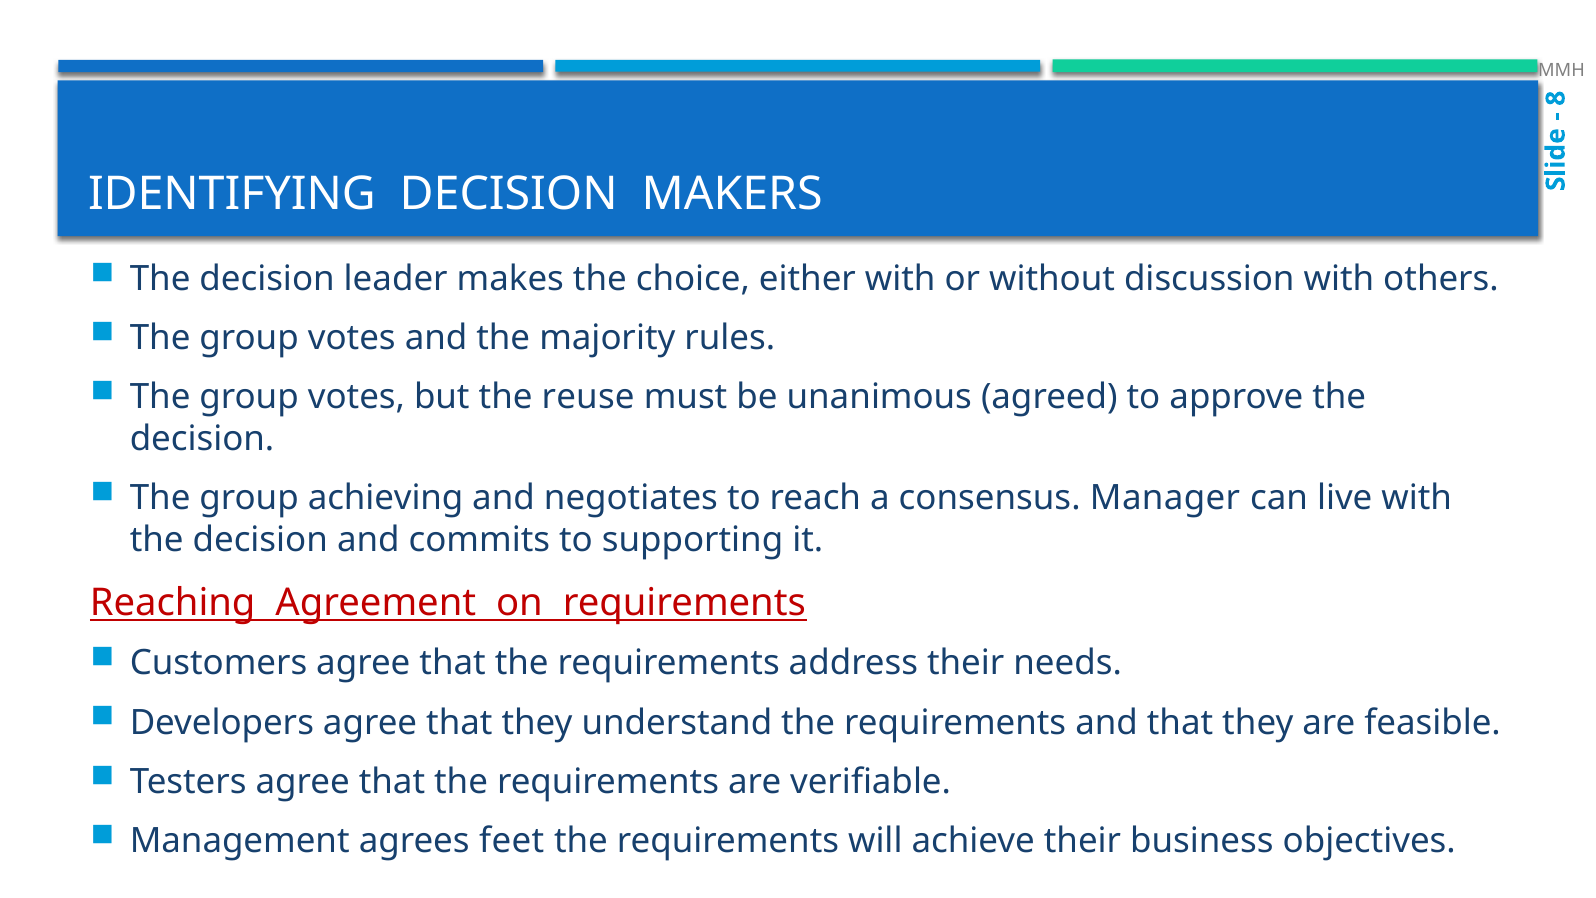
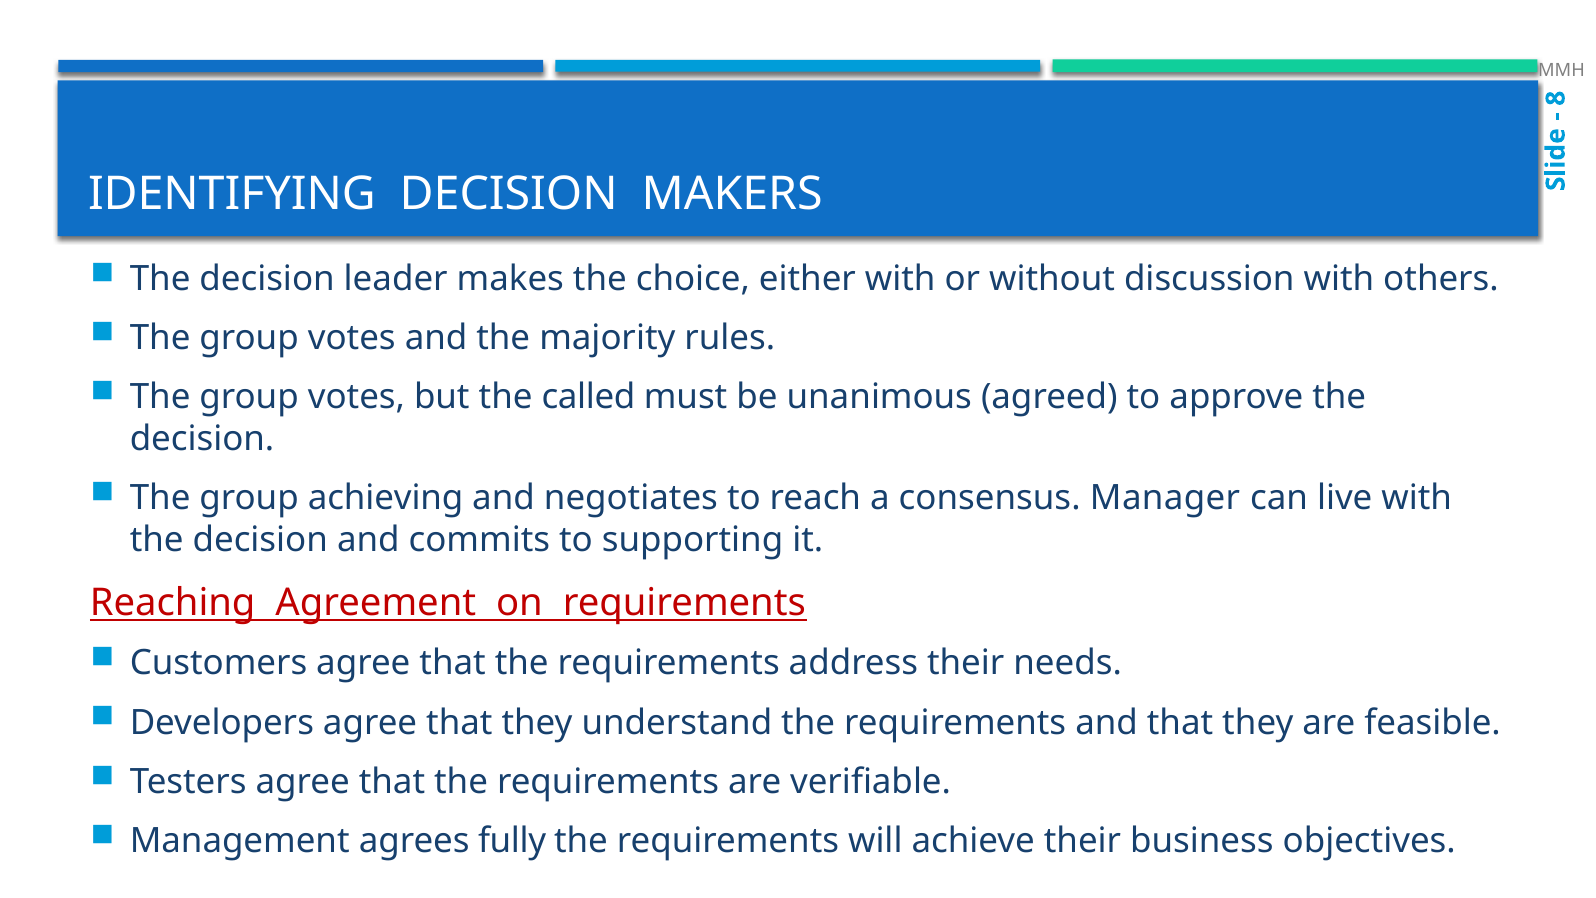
reuse: reuse -> called
feet: feet -> fully
